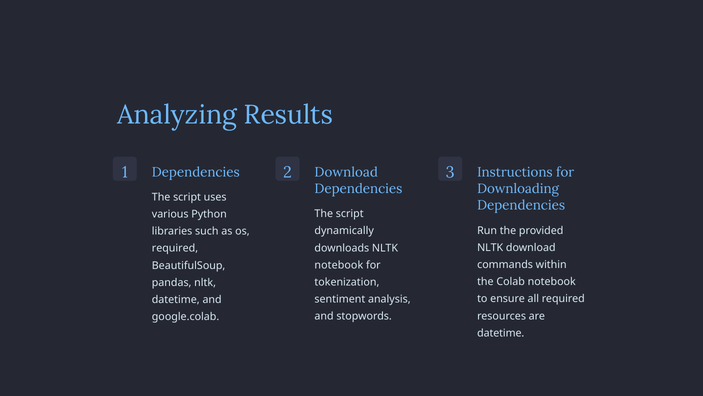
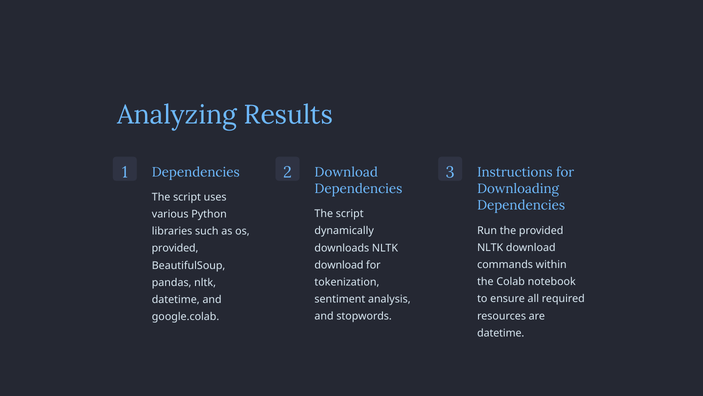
required at (175, 248): required -> provided
notebook at (339, 265): notebook -> download
